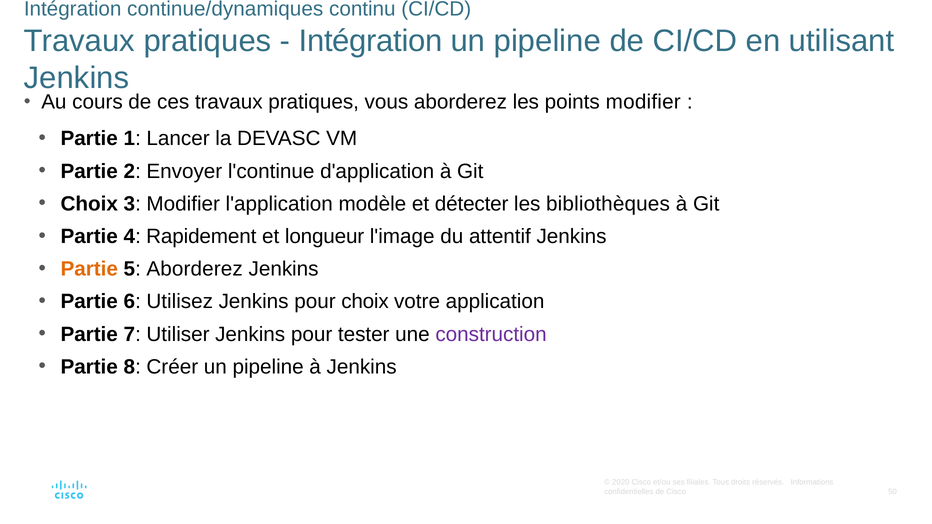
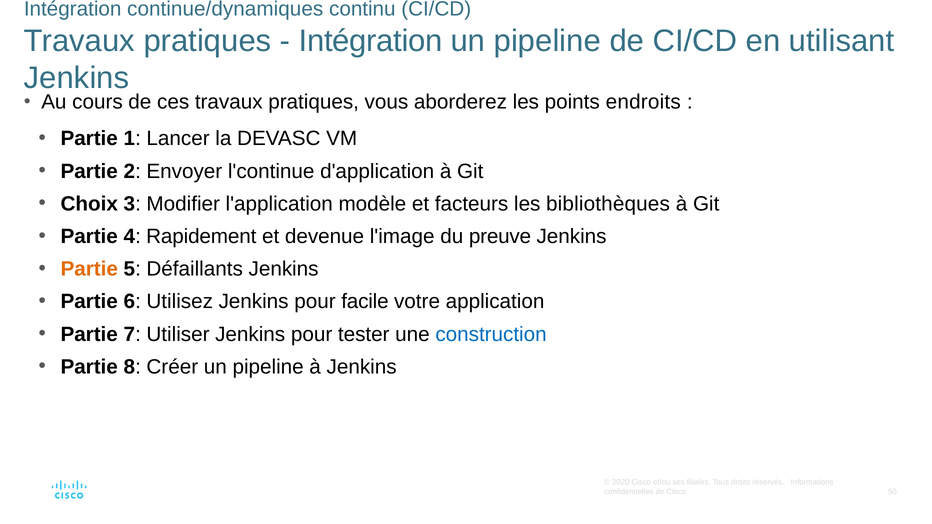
points modifier: modifier -> endroits
détecter: détecter -> facteurs
longueur: longueur -> devenue
attentif: attentif -> preuve
5 Aborderez: Aborderez -> Défaillants
pour choix: choix -> facile
construction colour: purple -> blue
